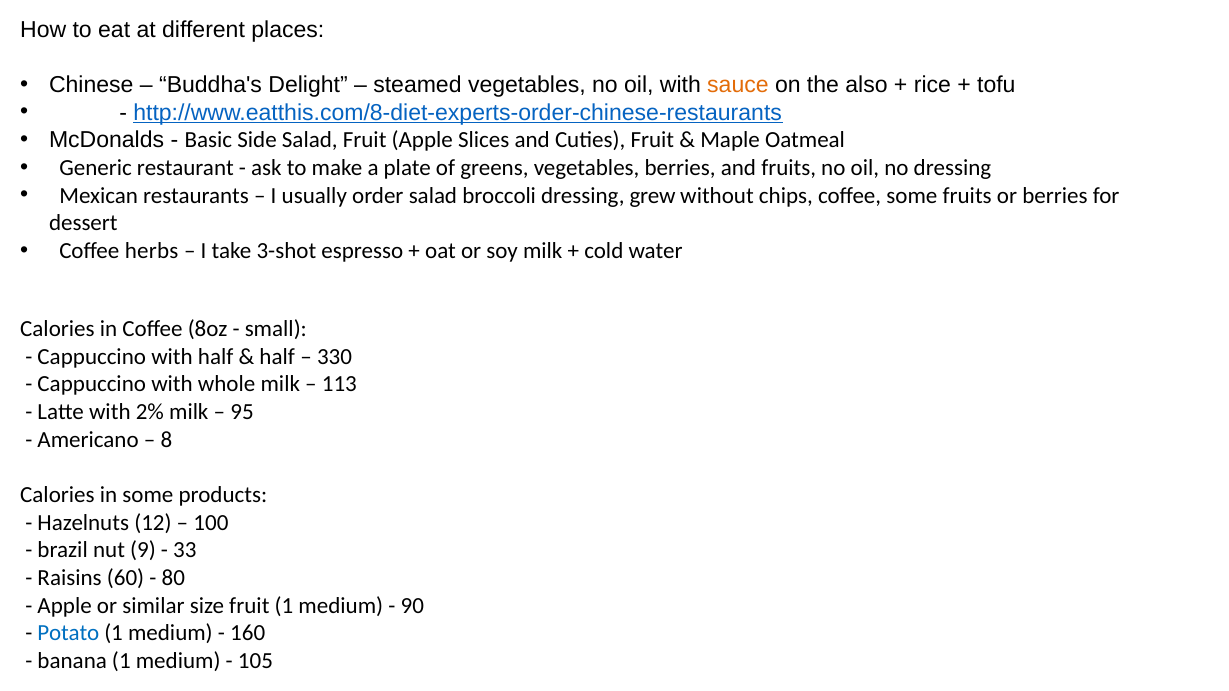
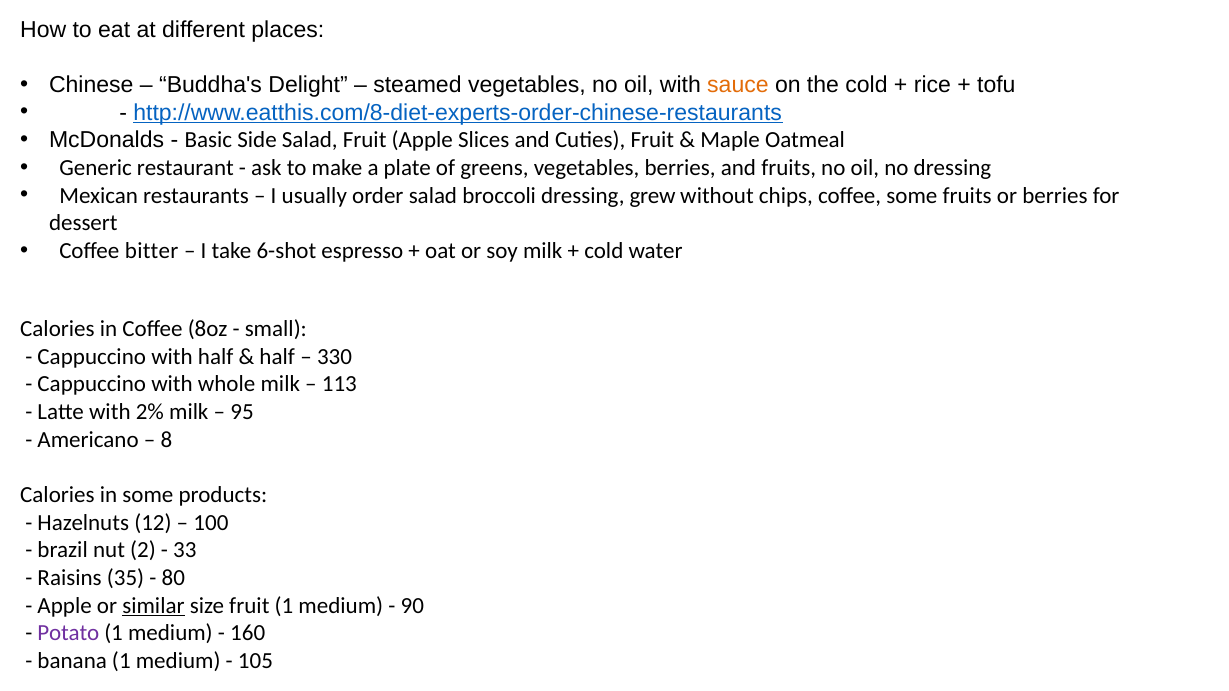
the also: also -> cold
herbs: herbs -> bitter
3-shot: 3-shot -> 6-shot
9: 9 -> 2
60: 60 -> 35
similar underline: none -> present
Potato colour: blue -> purple
